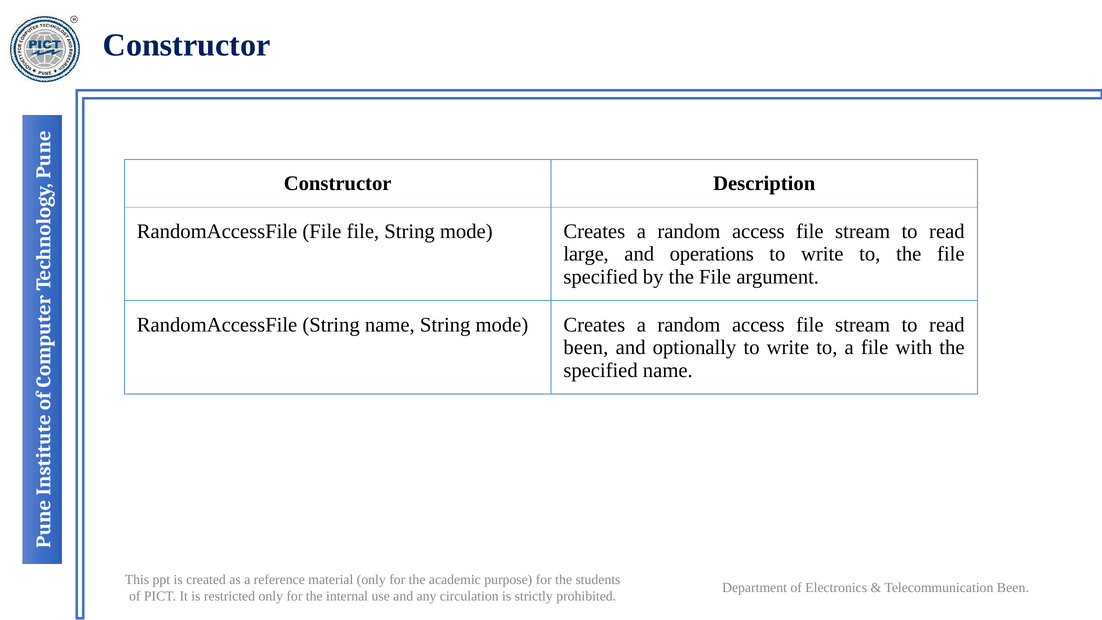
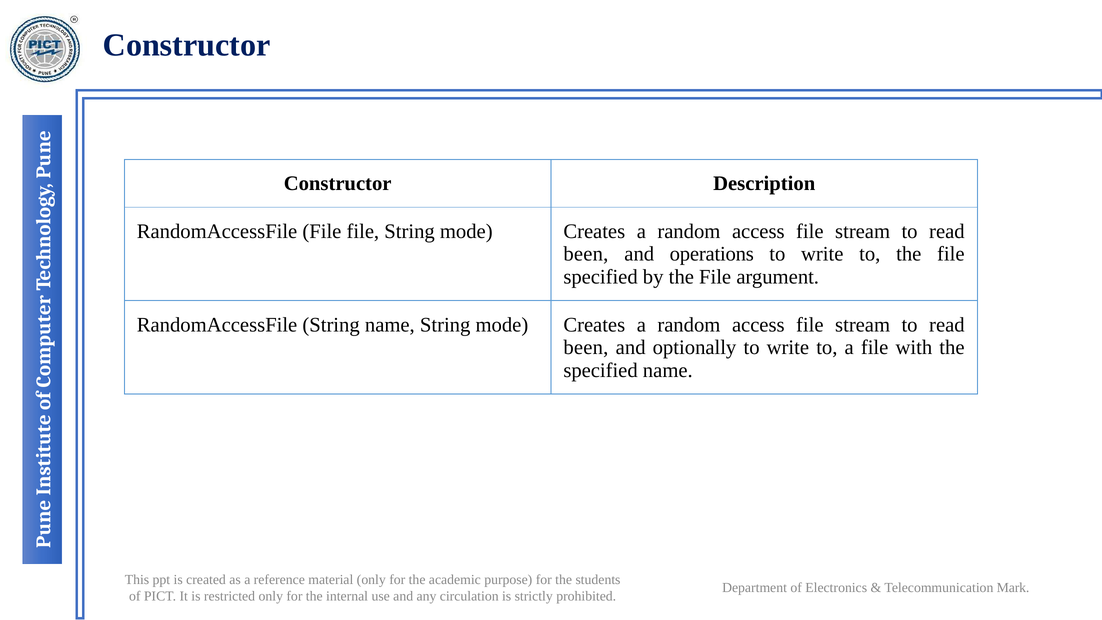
large at (586, 254): large -> been
Telecommunication Been: Been -> Mark
